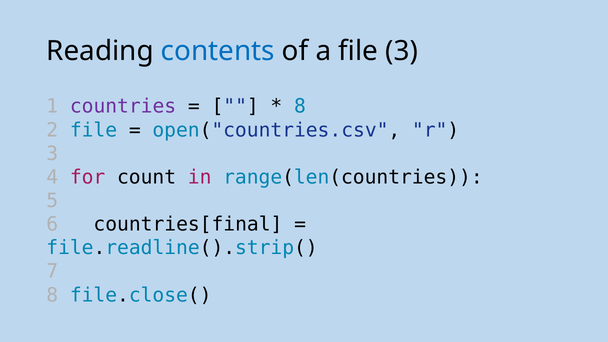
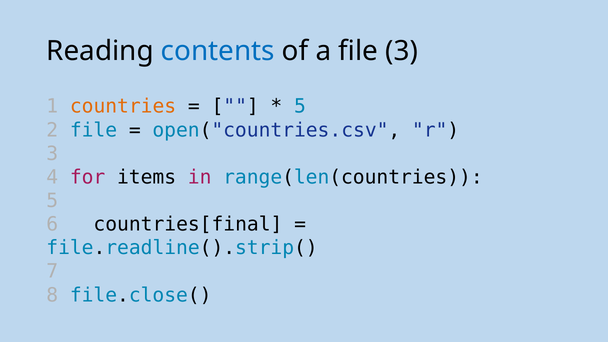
countries colour: purple -> orange
8 at (300, 106): 8 -> 5
count: count -> items
